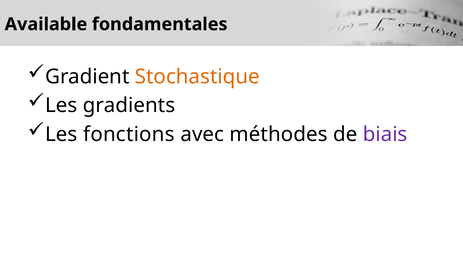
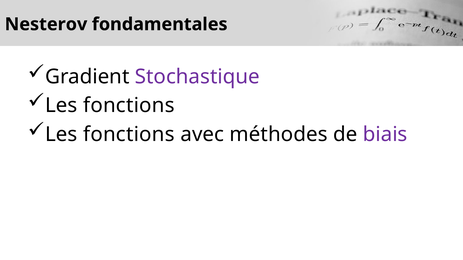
Available: Available -> Nesterov
Stochastique colour: orange -> purple
gradients at (129, 106): gradients -> fonctions
